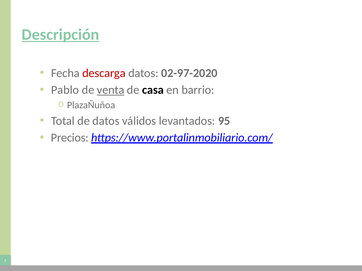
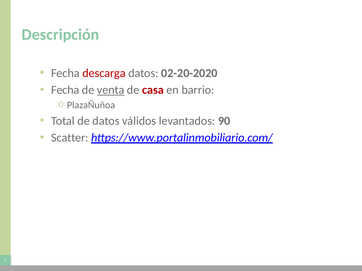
Descripción underline: present -> none
02-97-2020: 02-97-2020 -> 02-20-2020
Pablo at (65, 90): Pablo -> Fecha
casa colour: black -> red
95: 95 -> 90
Precios: Precios -> Scatter
